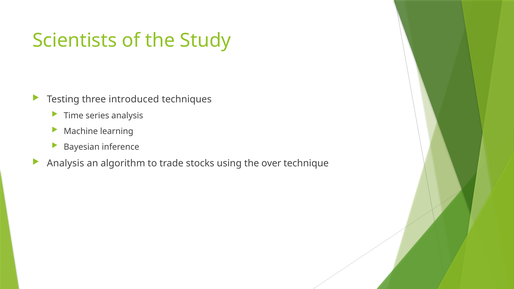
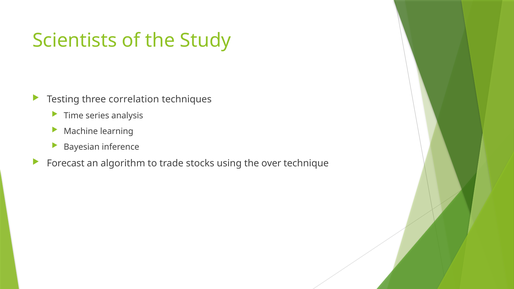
introduced: introduced -> correlation
Analysis at (66, 163): Analysis -> Forecast
